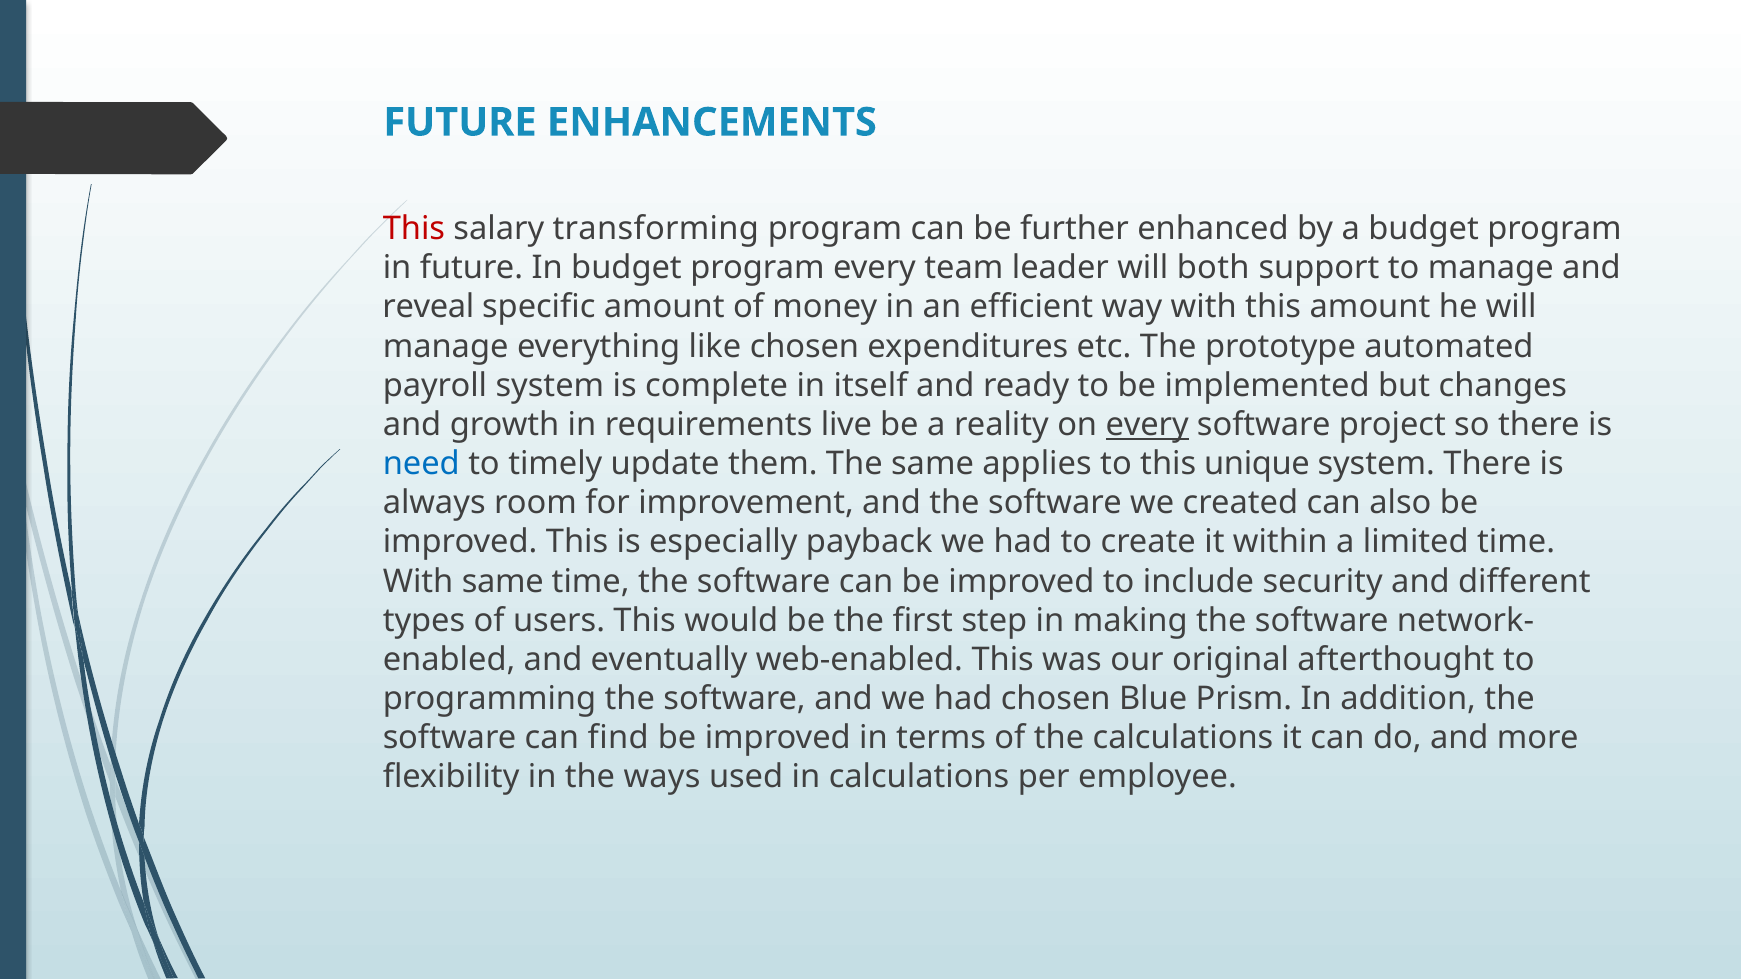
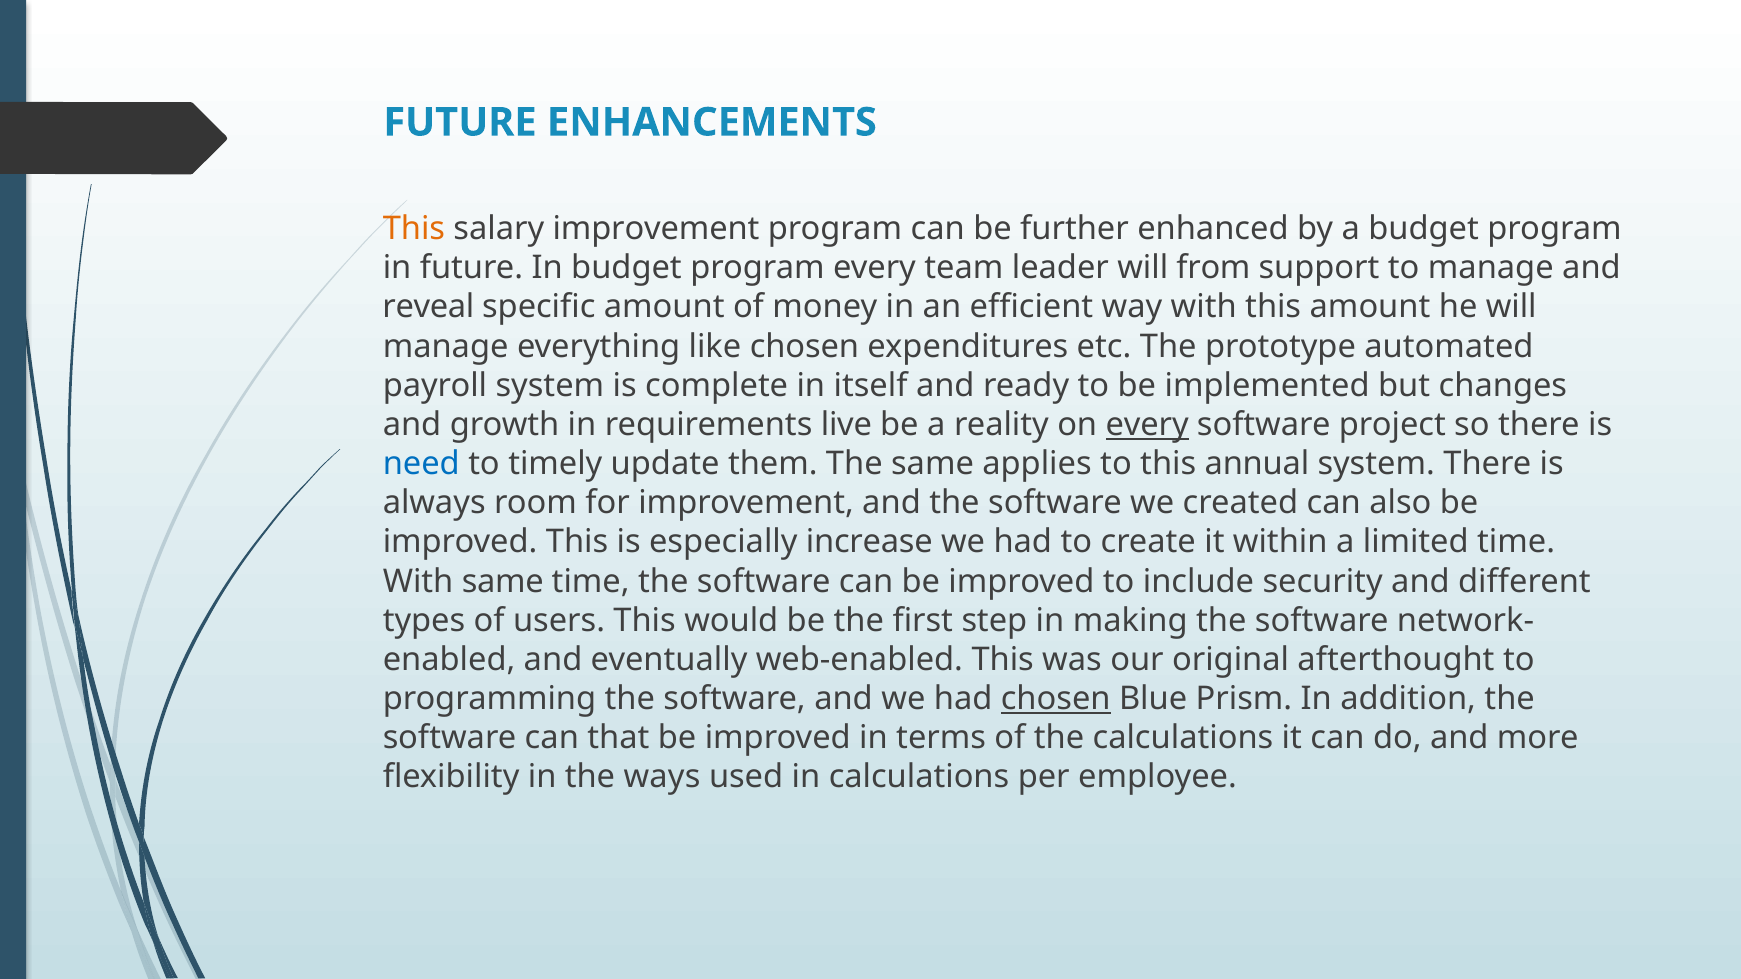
This at (414, 229) colour: red -> orange
salary transforming: transforming -> improvement
both: both -> from
unique: unique -> annual
payback: payback -> increase
chosen at (1056, 699) underline: none -> present
find: find -> that
